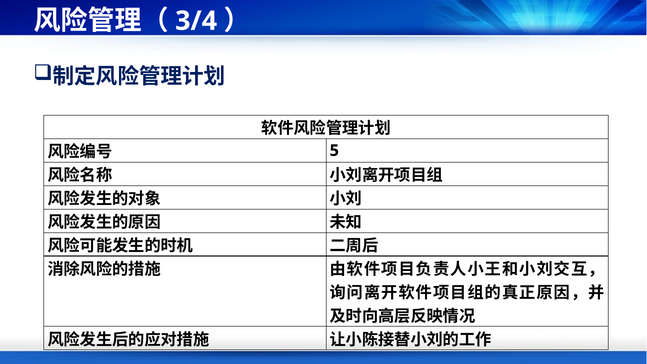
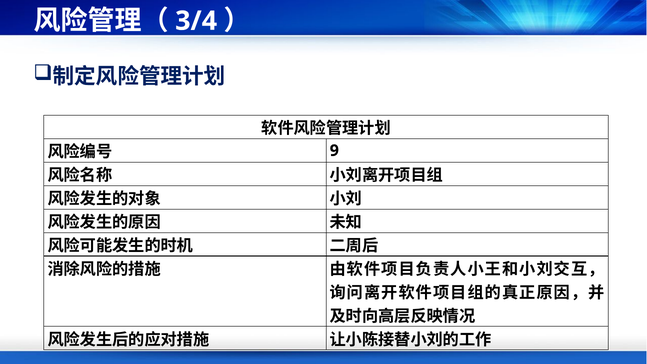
5: 5 -> 9
